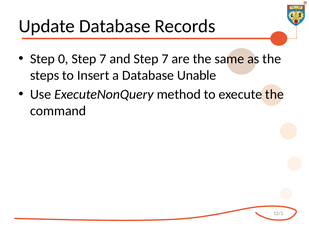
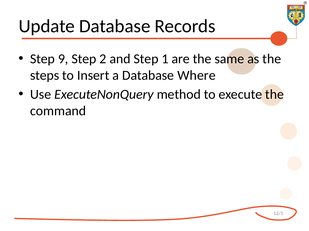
0: 0 -> 9
7 at (103, 59): 7 -> 2
and Step 7: 7 -> 1
Unable: Unable -> Where
